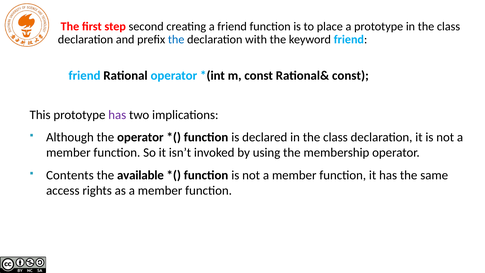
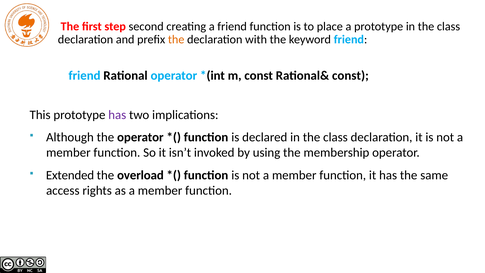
the at (176, 40) colour: blue -> orange
Contents: Contents -> Extended
available: available -> overload
